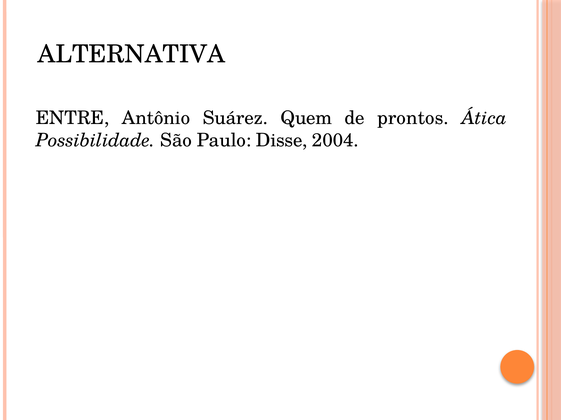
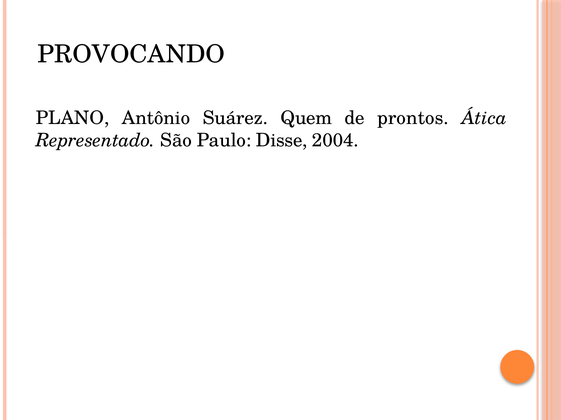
ALTERNATIVA: ALTERNATIVA -> PROVOCANDO
ENTRE: ENTRE -> PLANO
Possibilidade: Possibilidade -> Representado
